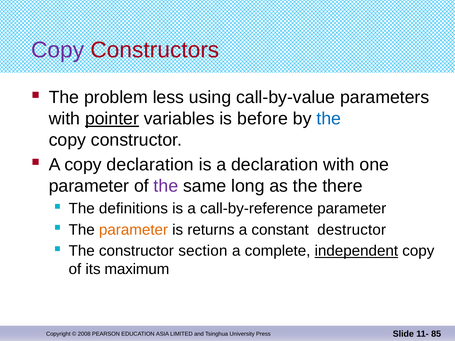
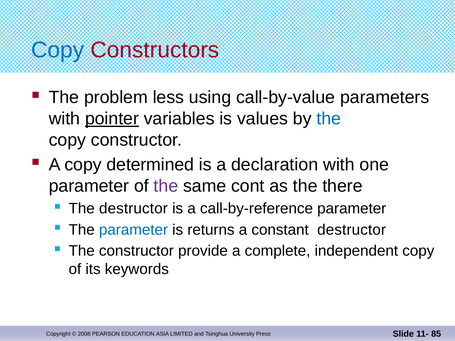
Copy at (58, 50) colour: purple -> blue
before: before -> values
copy declaration: declaration -> determined
long: long -> cont
The definitions: definitions -> destructor
parameter at (133, 230) colour: orange -> blue
section: section -> provide
independent underline: present -> none
maximum: maximum -> keywords
